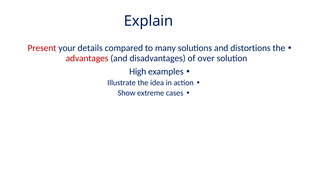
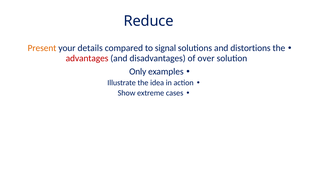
Explain: Explain -> Reduce
Present colour: red -> orange
many: many -> signal
High: High -> Only
